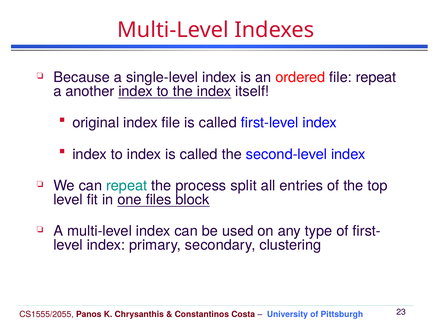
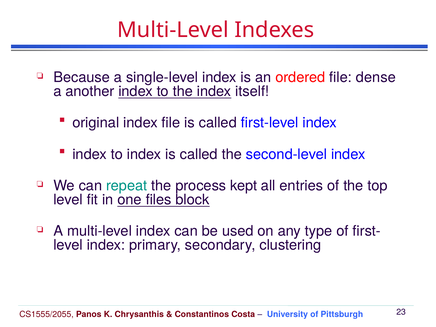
file repeat: repeat -> dense
split: split -> kept
